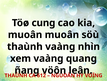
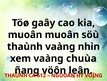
cung: cung -> gaây
quang: quang -> chuùa
